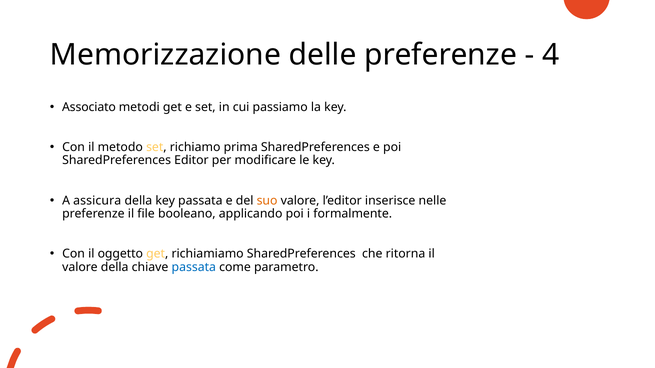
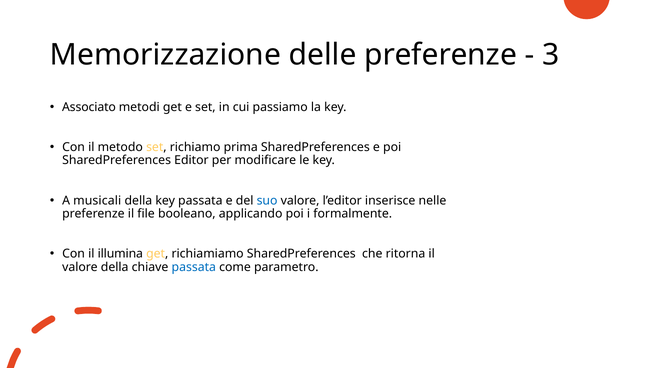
4: 4 -> 3
assicura: assicura -> musicali
suo colour: orange -> blue
oggetto: oggetto -> illumina
